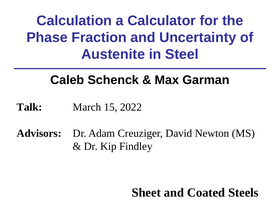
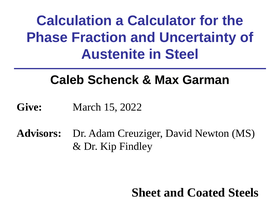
Talk: Talk -> Give
